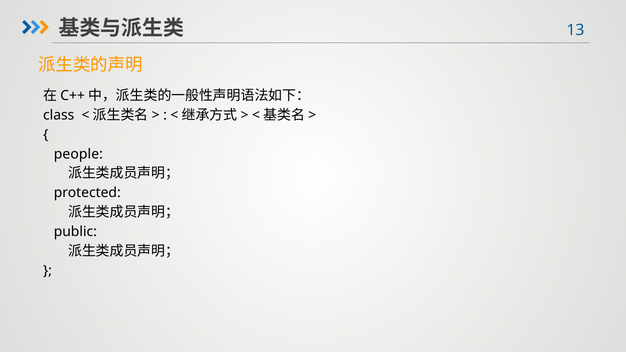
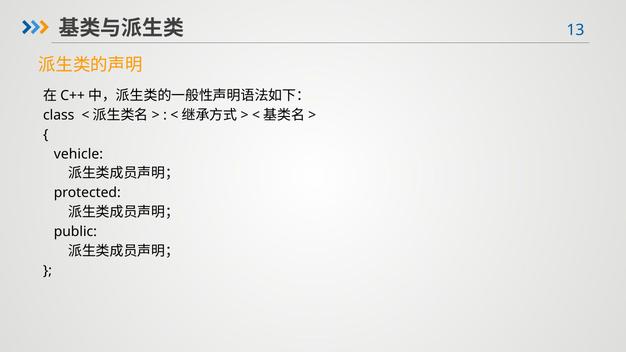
people: people -> vehicle
